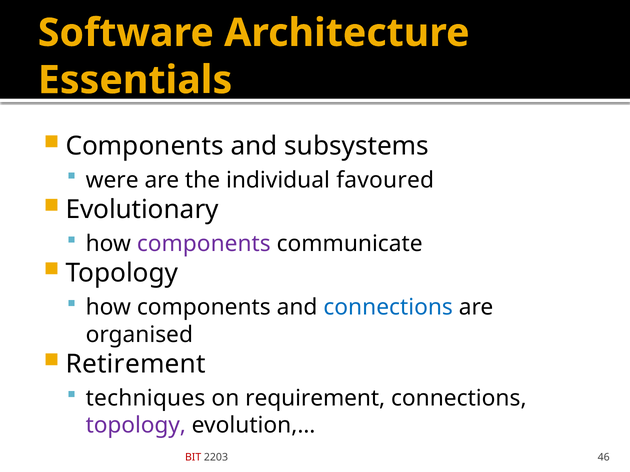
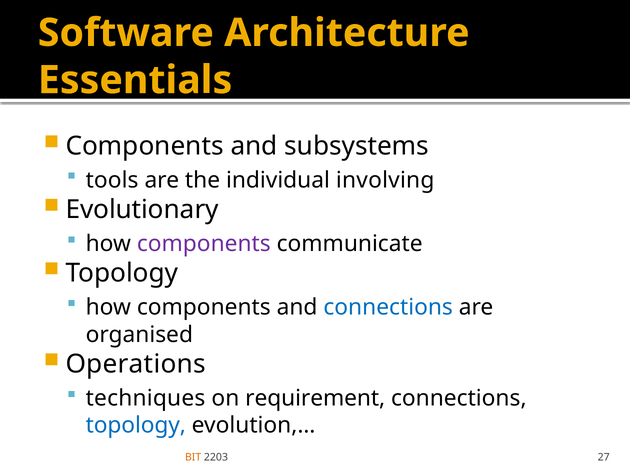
were: were -> tools
favoured: favoured -> involving
Retirement: Retirement -> Operations
topology at (136, 426) colour: purple -> blue
BIT colour: red -> orange
46: 46 -> 27
